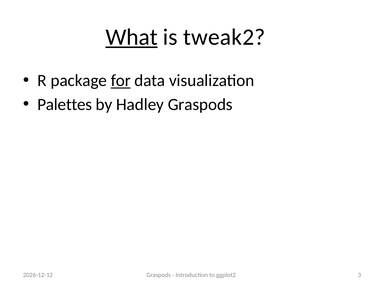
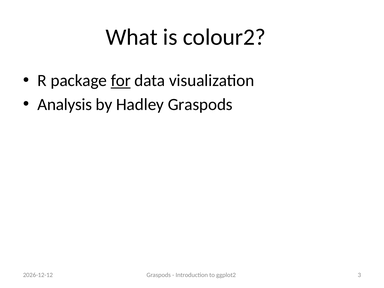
What underline: present -> none
tweak2: tweak2 -> colour2
Palettes: Palettes -> Analysis
